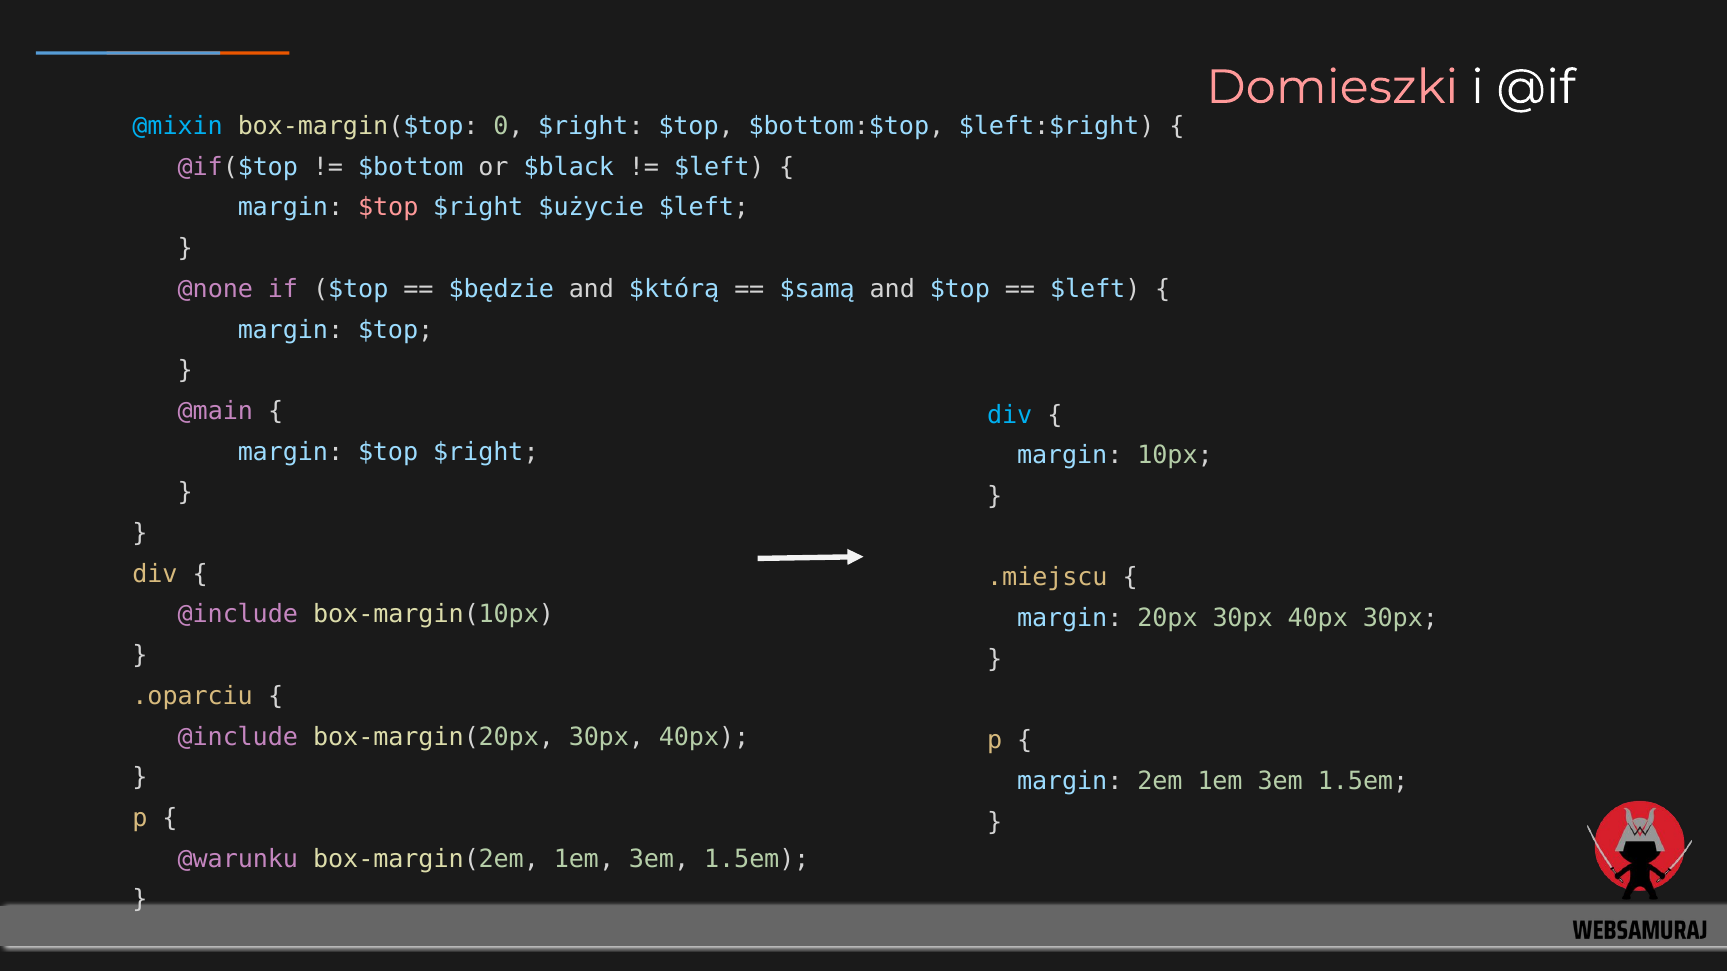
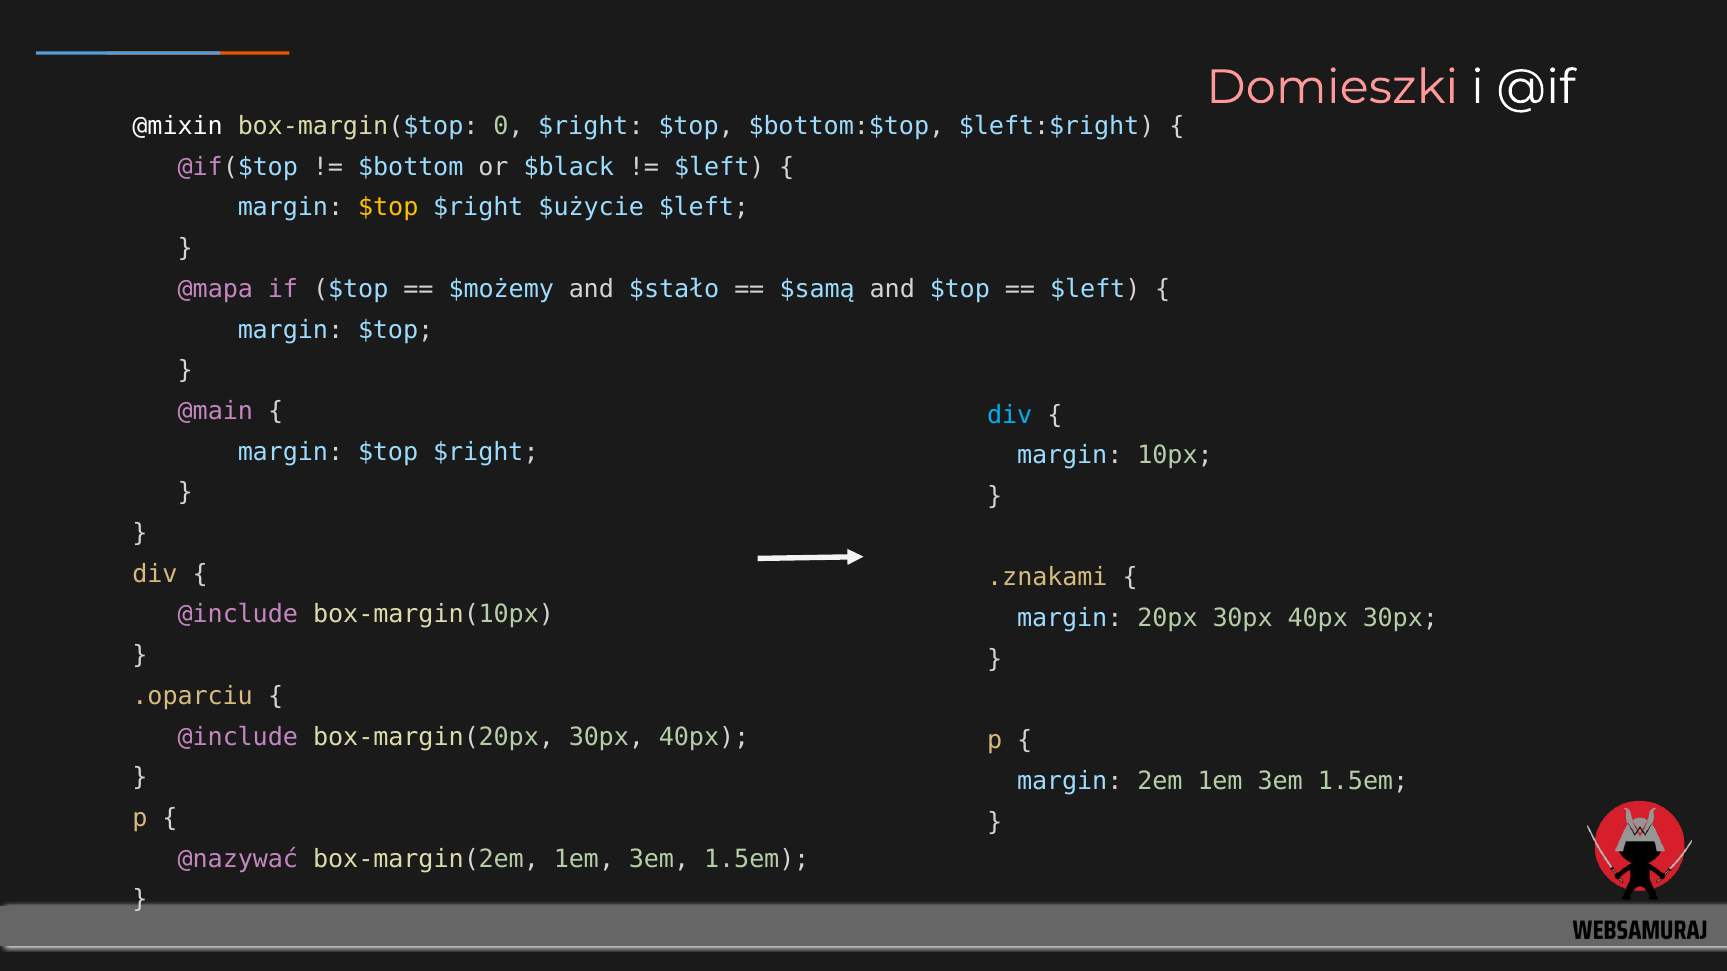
@mixin colour: light blue -> white
$top at (388, 208) colour: pink -> yellow
@none: @none -> @mapa
$będzie: $będzie -> $możemy
$którą: $którą -> $stało
.miejscu: .miejscu -> .znakami
@warunku: @warunku -> @nazywać
